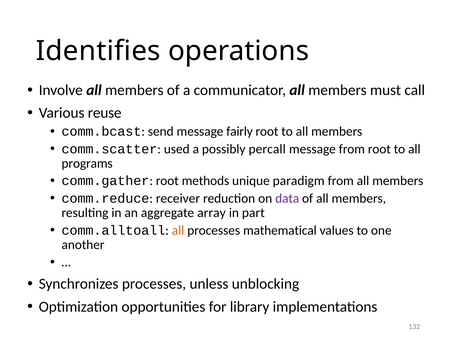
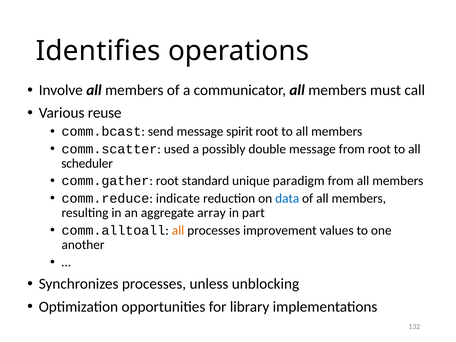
fairly: fairly -> spirit
percall: percall -> double
programs: programs -> scheduler
methods: methods -> standard
receiver: receiver -> indicate
data colour: purple -> blue
mathematical: mathematical -> improvement
